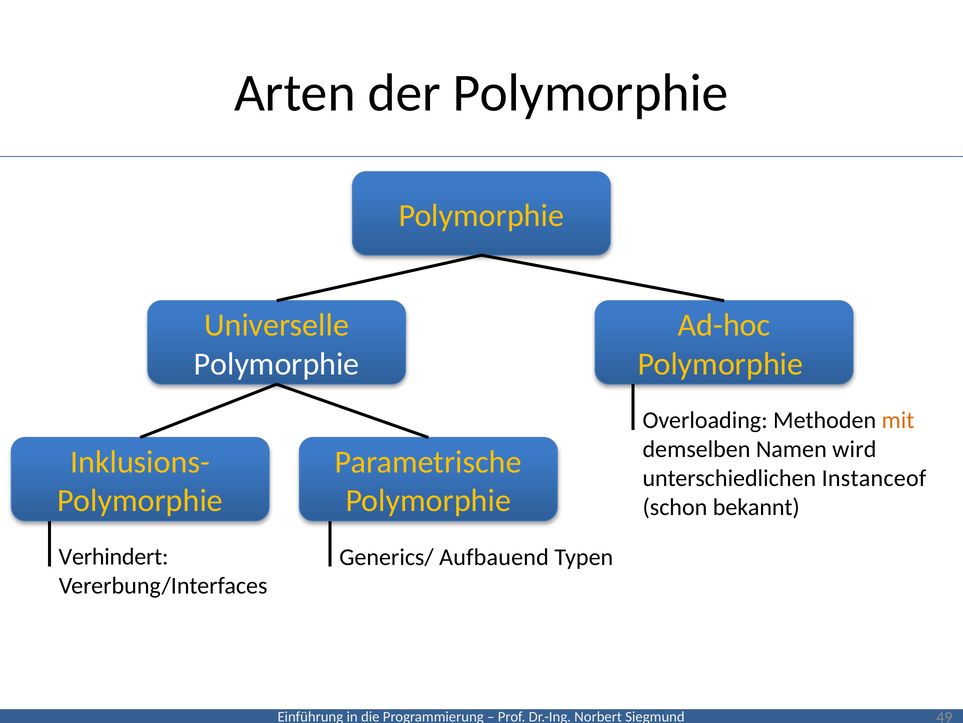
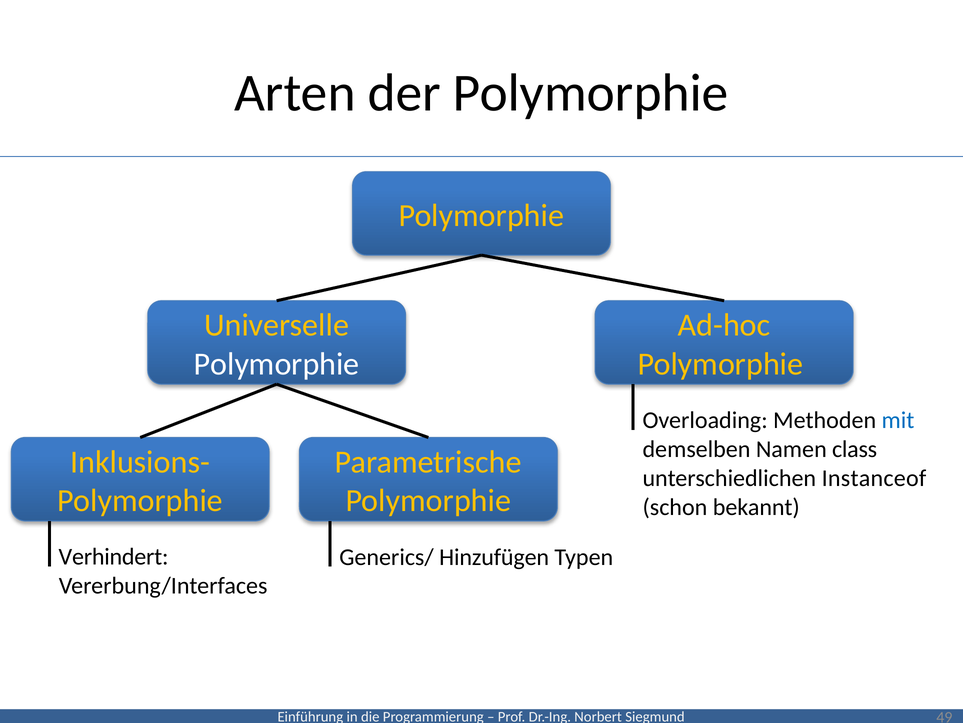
mit colour: orange -> blue
wird: wird -> class
Aufbauend: Aufbauend -> Hinzufügen
